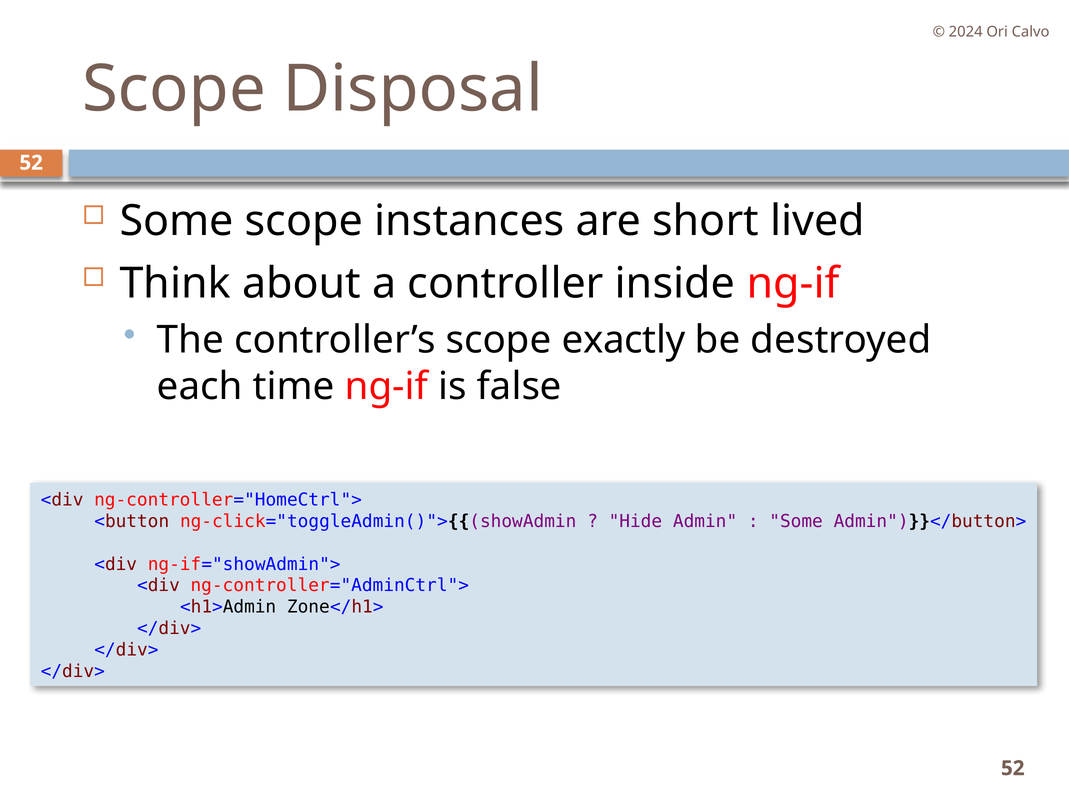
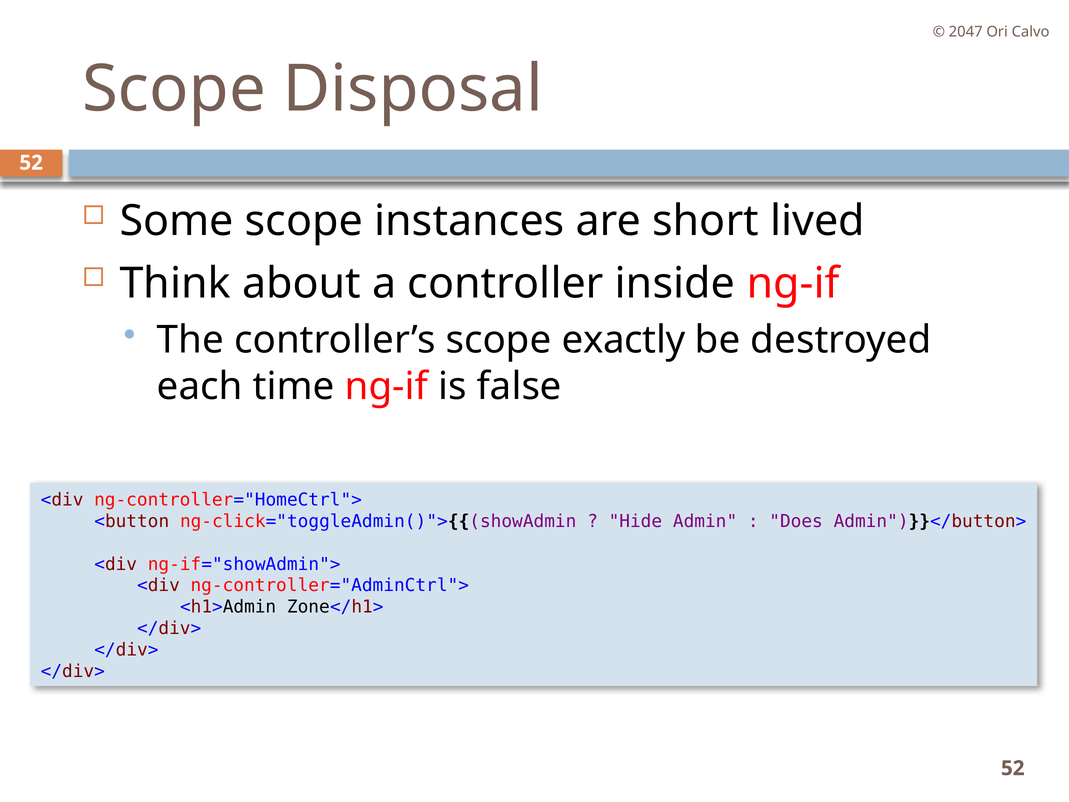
2024: 2024 -> 2047
Some at (796, 521): Some -> Does
